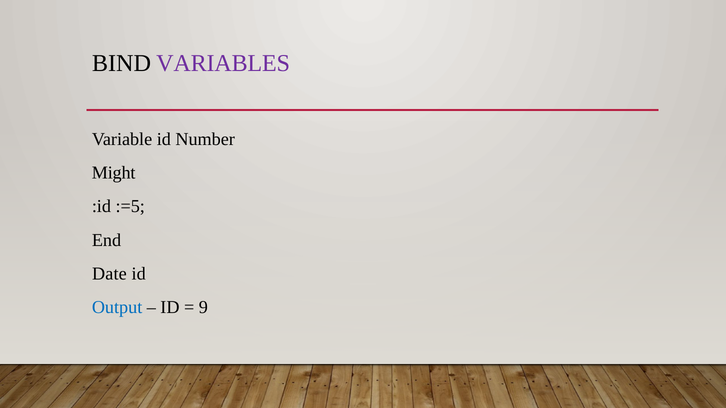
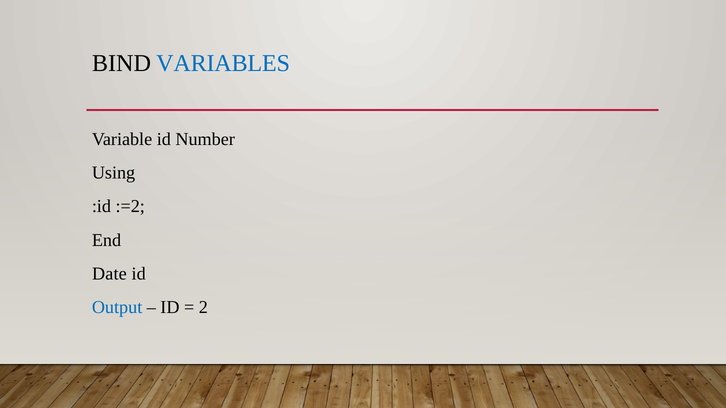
VARIABLES colour: purple -> blue
Might: Might -> Using
:=5: :=5 -> :=2
9: 9 -> 2
